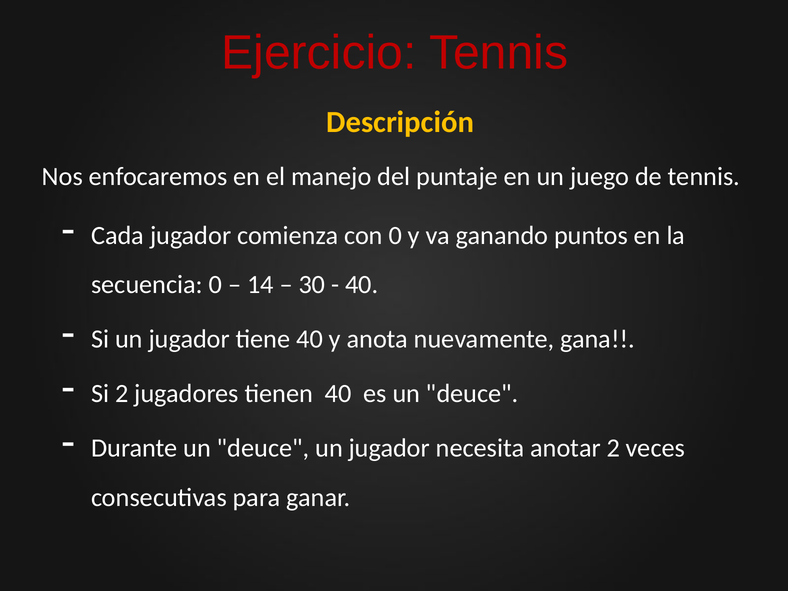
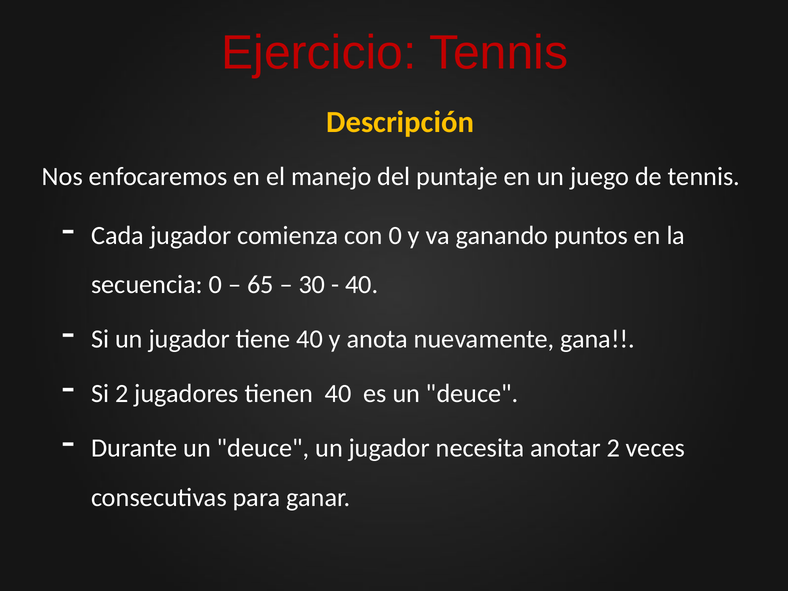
14: 14 -> 65
